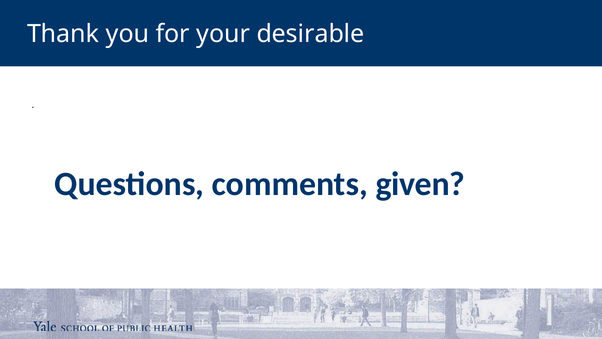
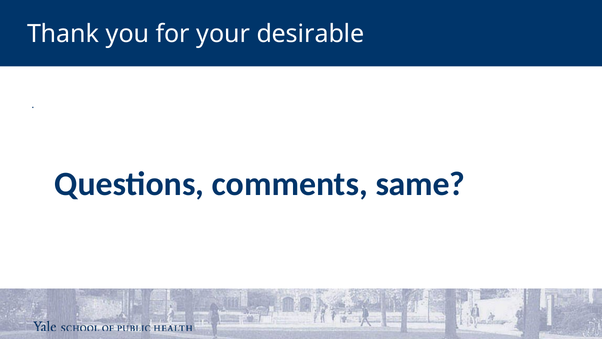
given: given -> same
